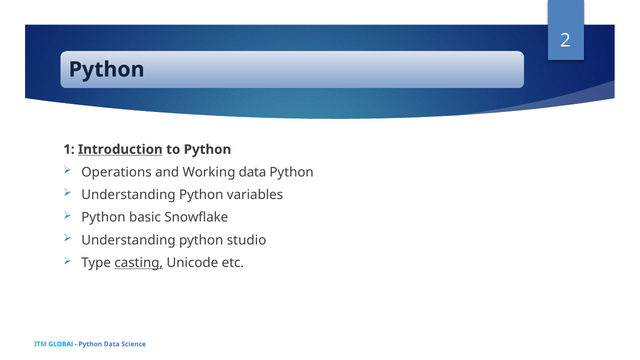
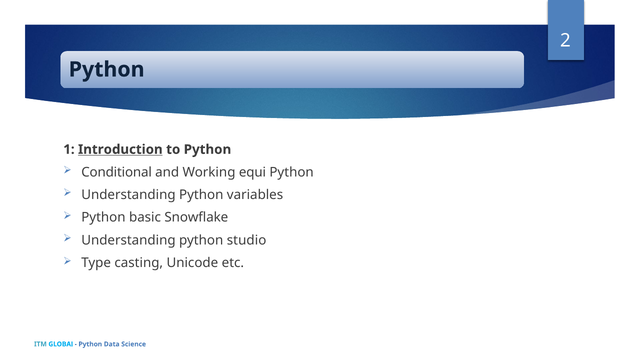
Operations: Operations -> Conditional
Working data: data -> equi
casting underline: present -> none
